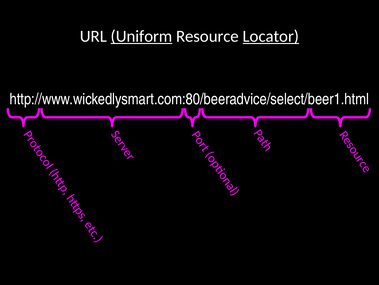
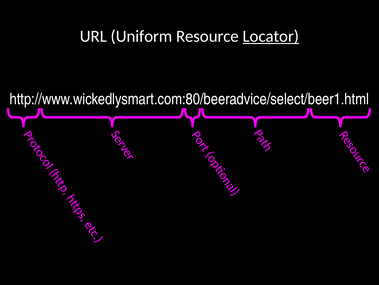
Uniform underline: present -> none
